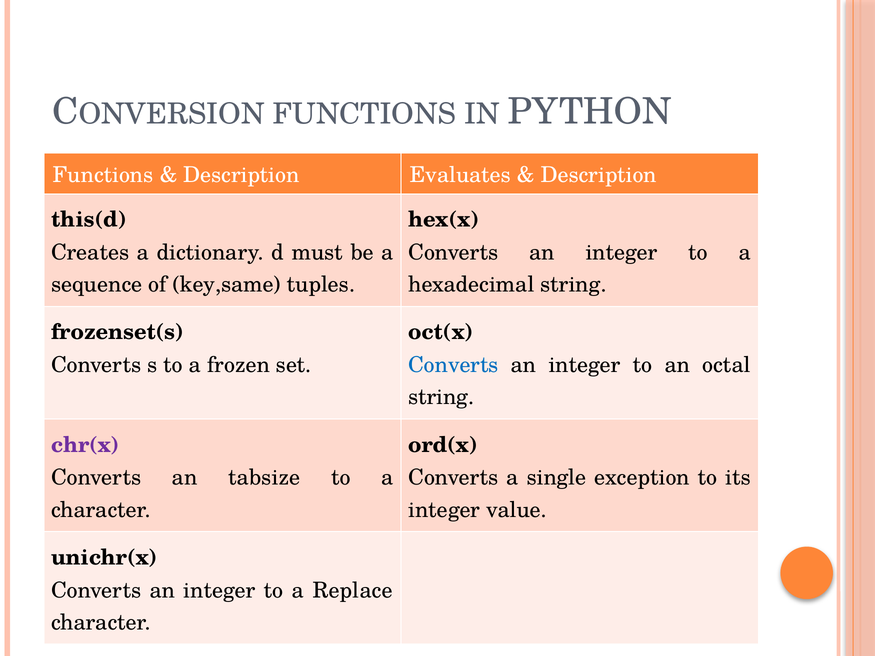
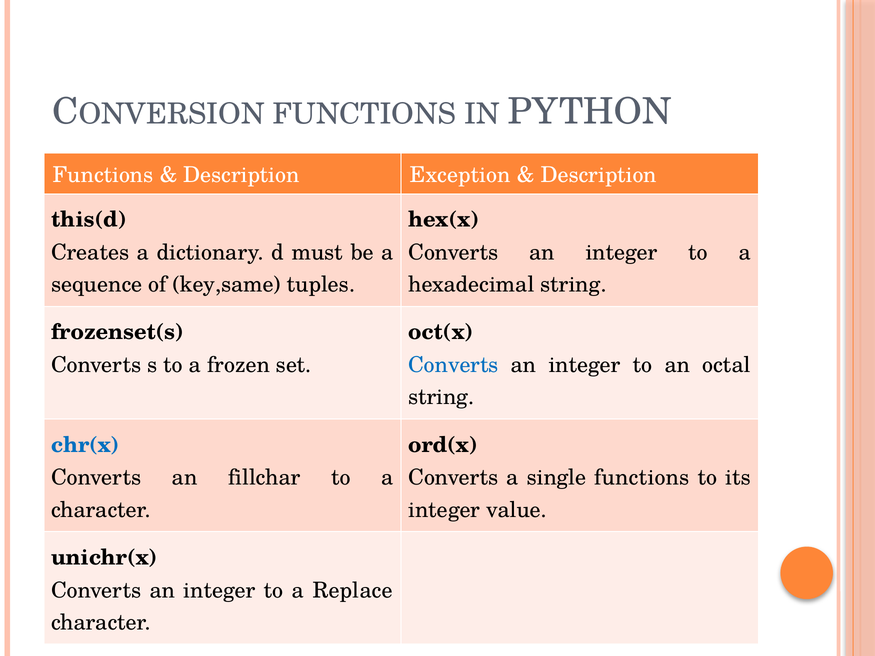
Evaluates: Evaluates -> Exception
chr(x colour: purple -> blue
tabsize: tabsize -> fillchar
single exception: exception -> functions
